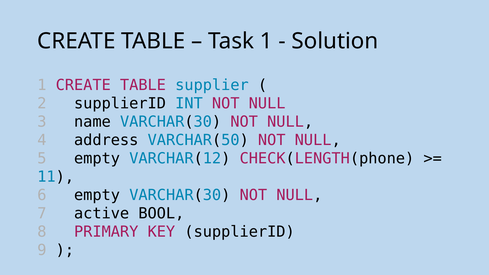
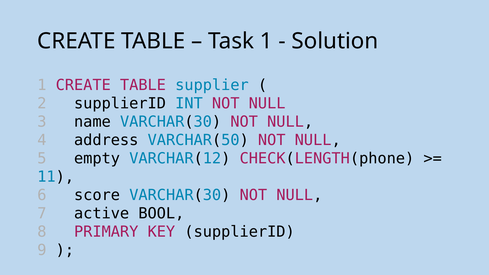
6 empty: empty -> score
